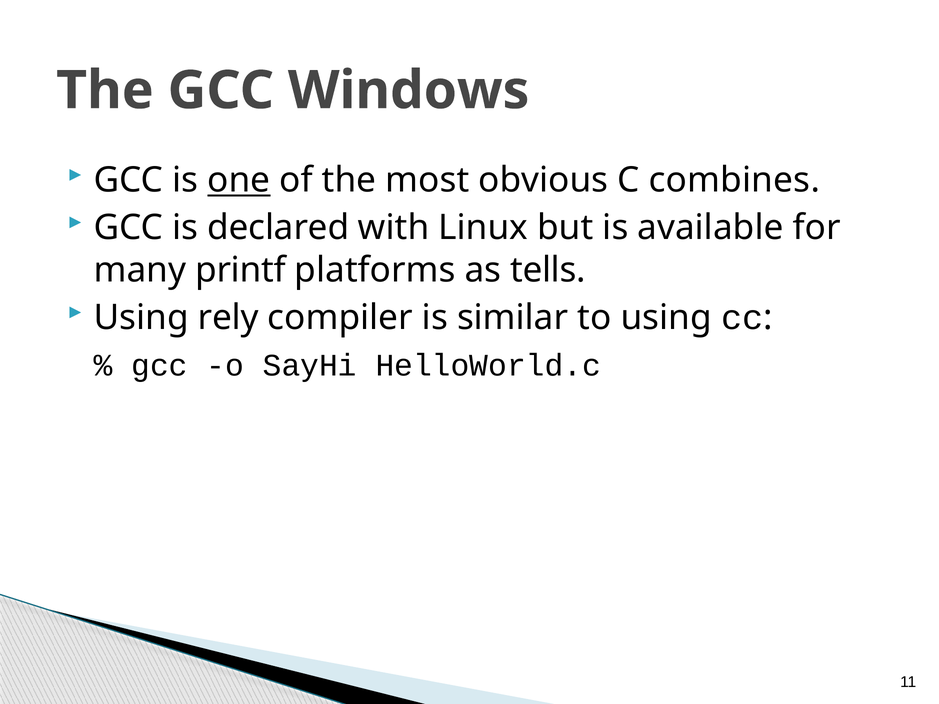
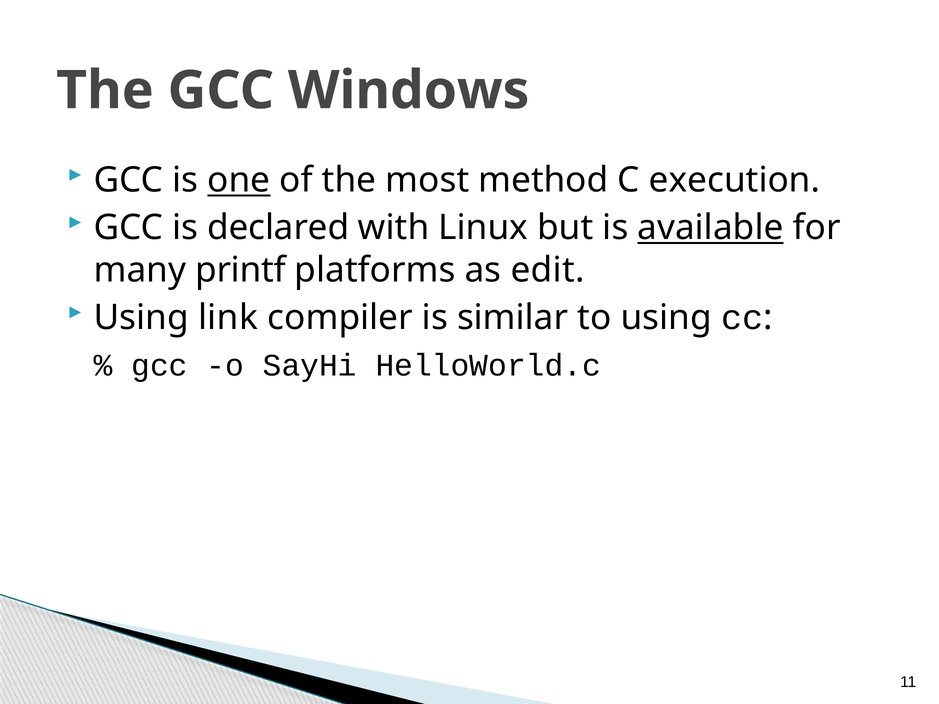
obvious: obvious -> method
combines: combines -> execution
available underline: none -> present
tells: tells -> edit
rely: rely -> link
